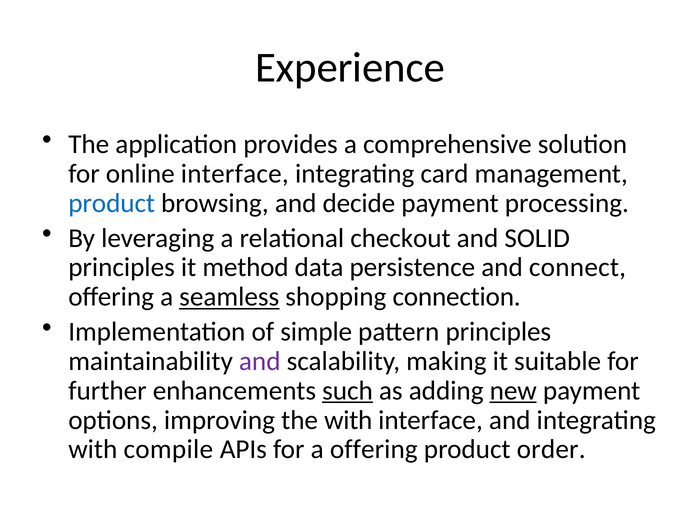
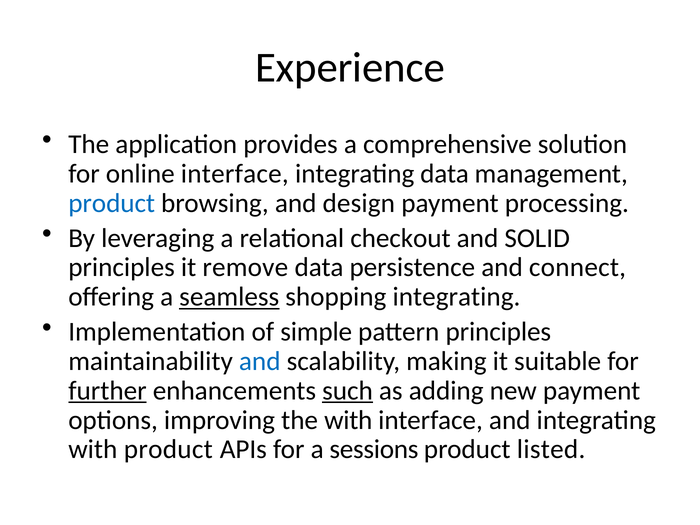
integrating card: card -> data
decide: decide -> design
method: method -> remove
shopping connection: connection -> integrating
and at (260, 361) colour: purple -> blue
further underline: none -> present
new underline: present -> none
with compile: compile -> product
a offering: offering -> sessions
order: order -> listed
